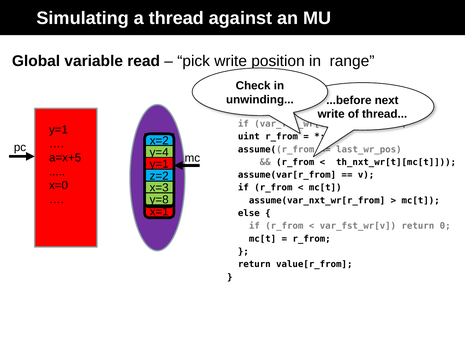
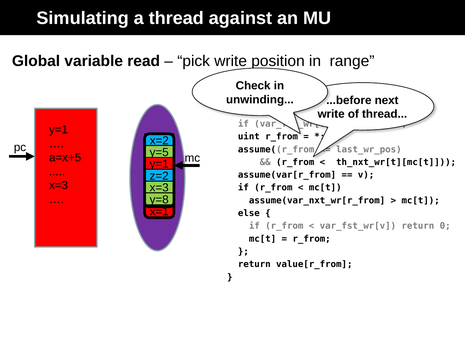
y=4: y=4 -> y=5
x=0 at (59, 186): x=0 -> x=3
